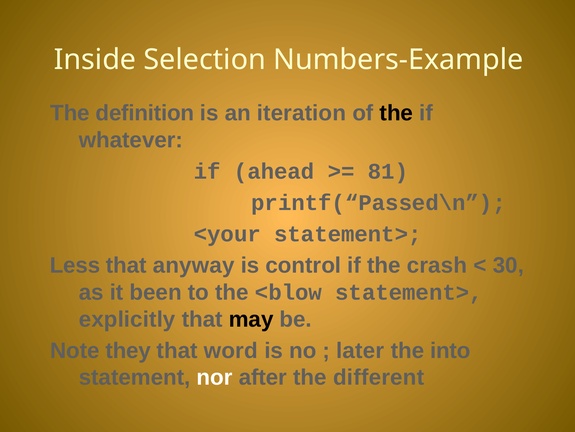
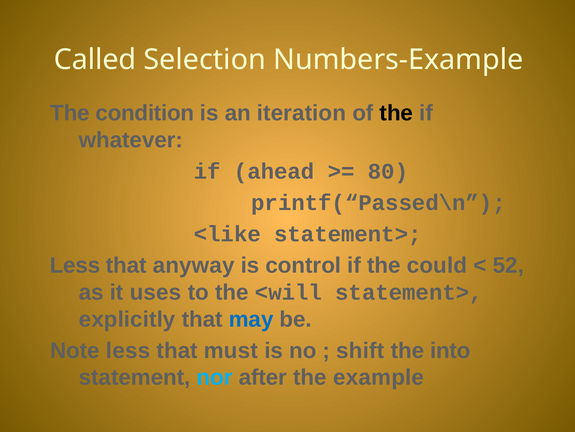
Inside: Inside -> Called
definition: definition -> condition
81: 81 -> 80
<your: <your -> <like
crash: crash -> could
30: 30 -> 52
been: been -> uses
<blow: <blow -> <will
may colour: black -> blue
Note they: they -> less
word: word -> must
later: later -> shift
nor colour: white -> light blue
different: different -> example
